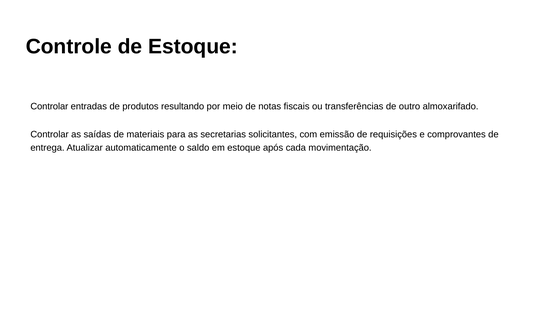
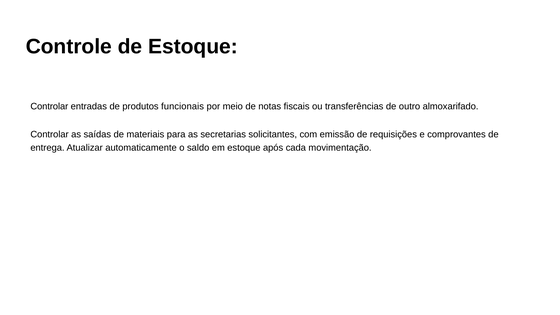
resultando: resultando -> funcionais
